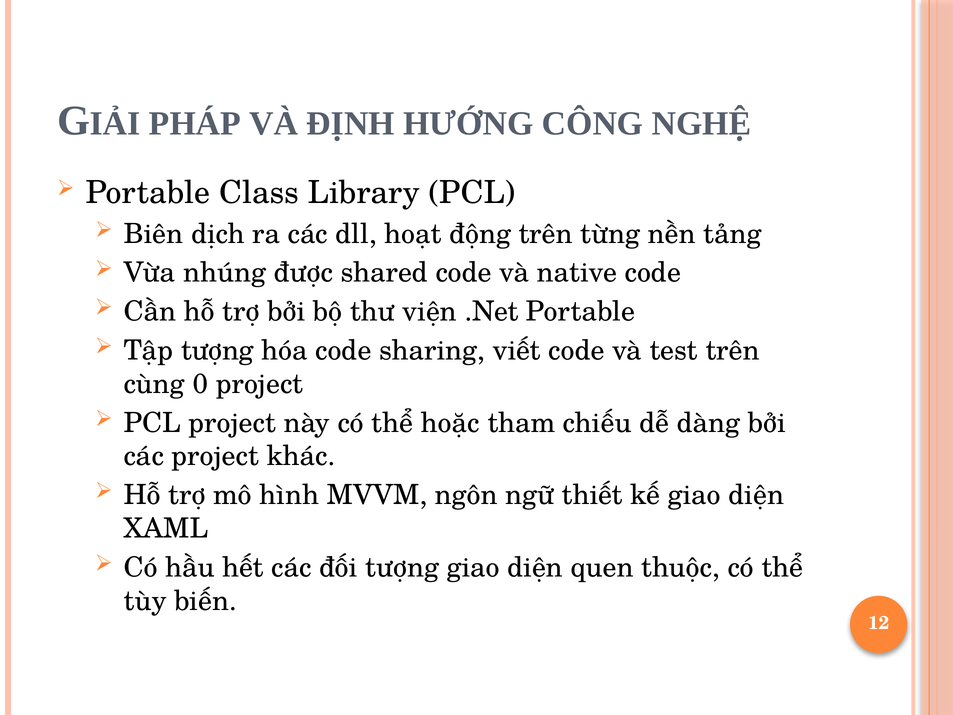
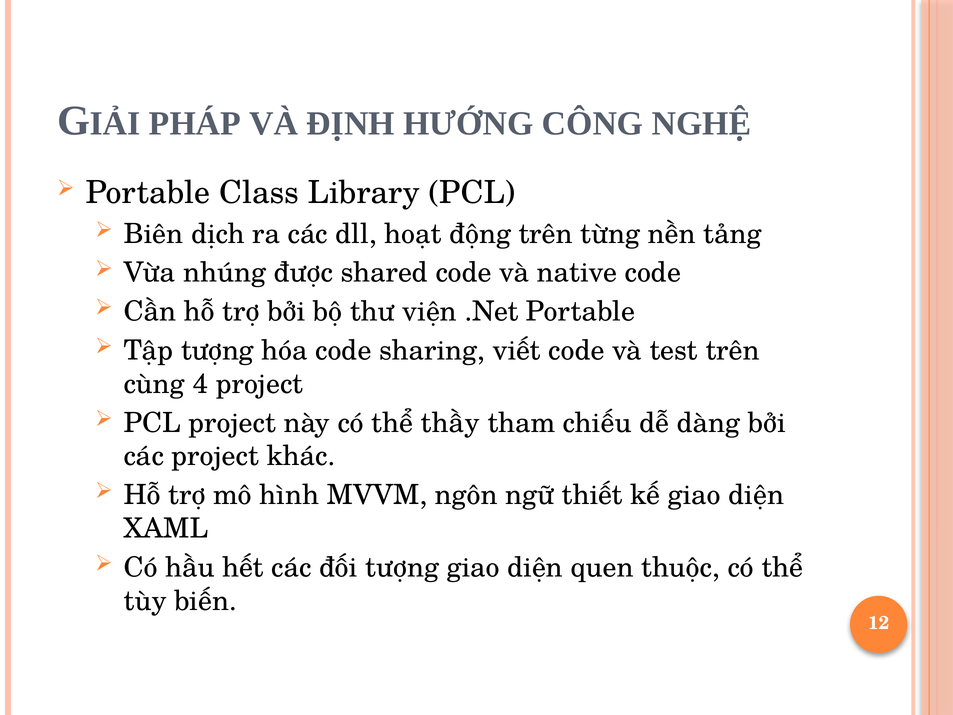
0: 0 -> 4
hoặc: hoặc -> thầy
